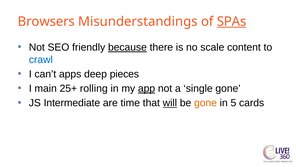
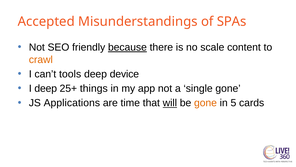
Browsers: Browsers -> Accepted
SPAs underline: present -> none
crawl colour: blue -> orange
apps: apps -> tools
pieces: pieces -> device
I main: main -> deep
rolling: rolling -> things
app underline: present -> none
Intermediate: Intermediate -> Applications
